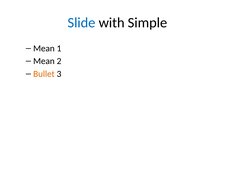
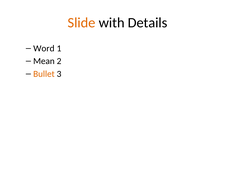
Slide colour: blue -> orange
Simple: Simple -> Details
Mean at (44, 48): Mean -> Word
